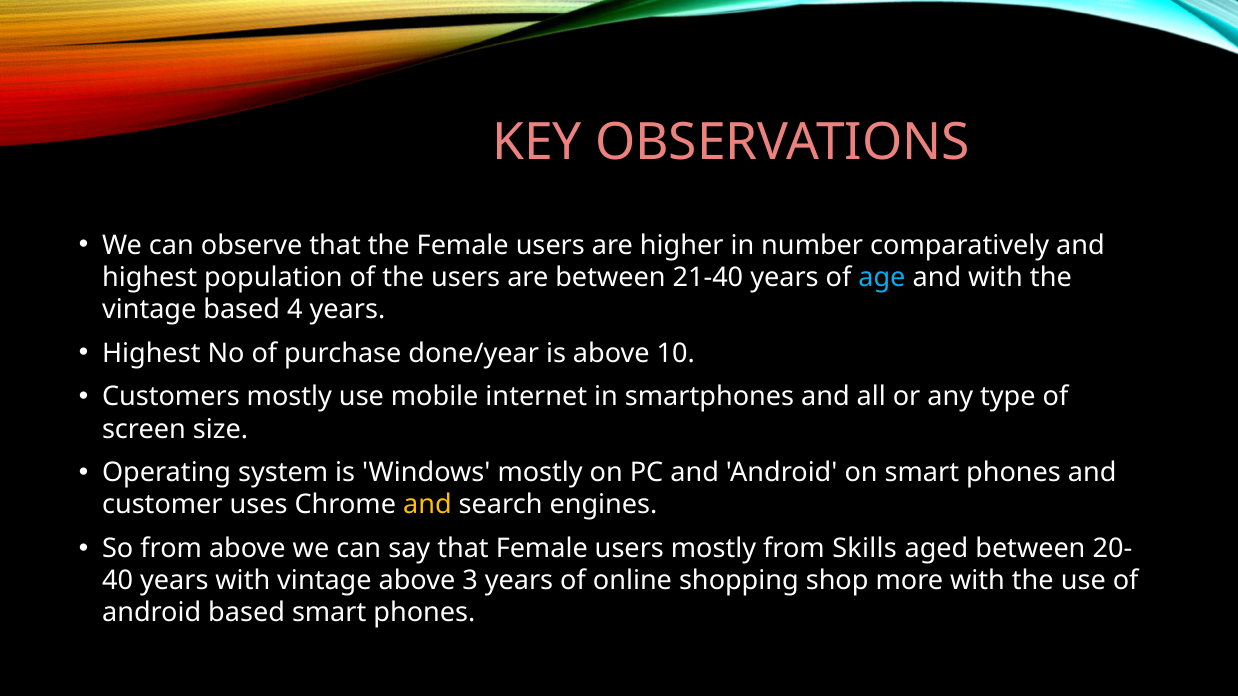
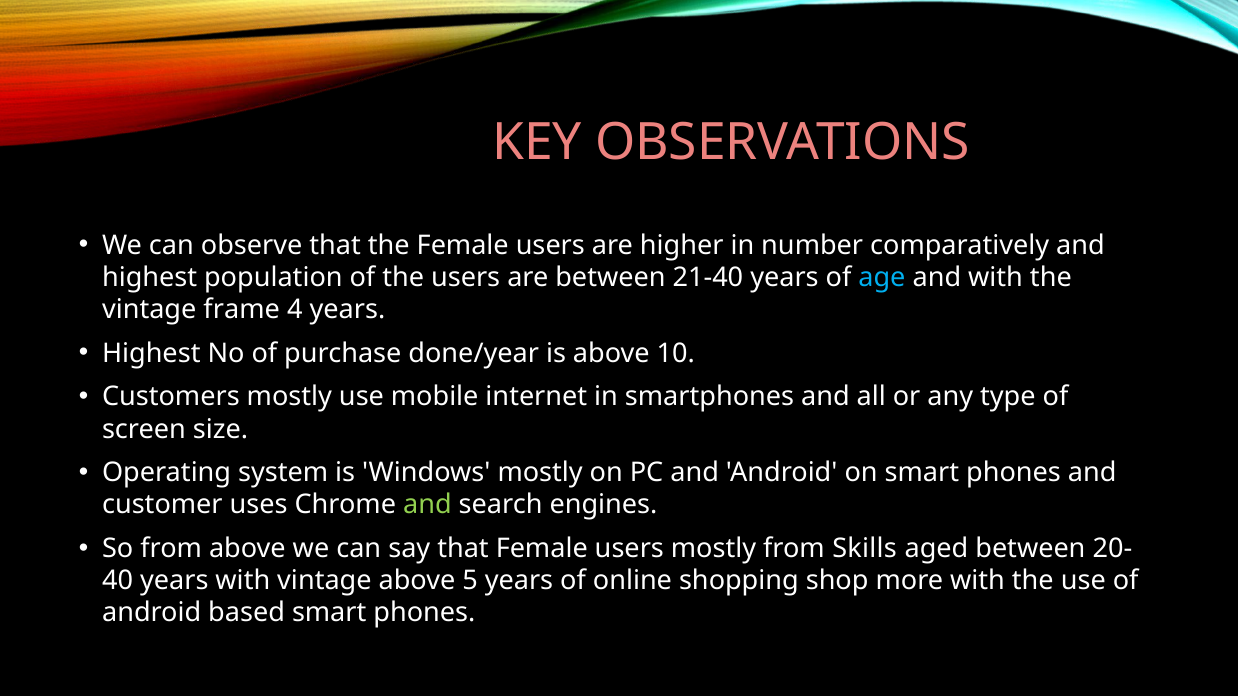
vintage based: based -> frame
and at (427, 505) colour: yellow -> light green
3: 3 -> 5
